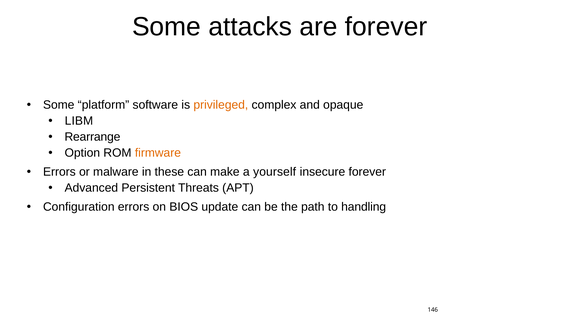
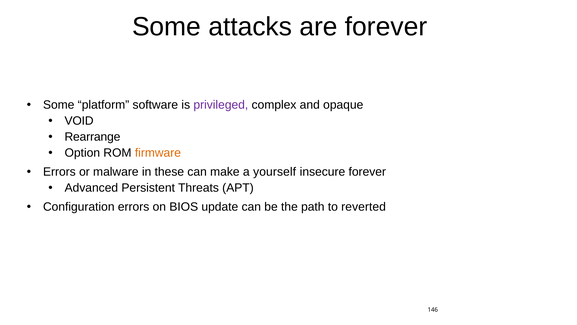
privileged colour: orange -> purple
LIBM: LIBM -> VOID
handling: handling -> reverted
